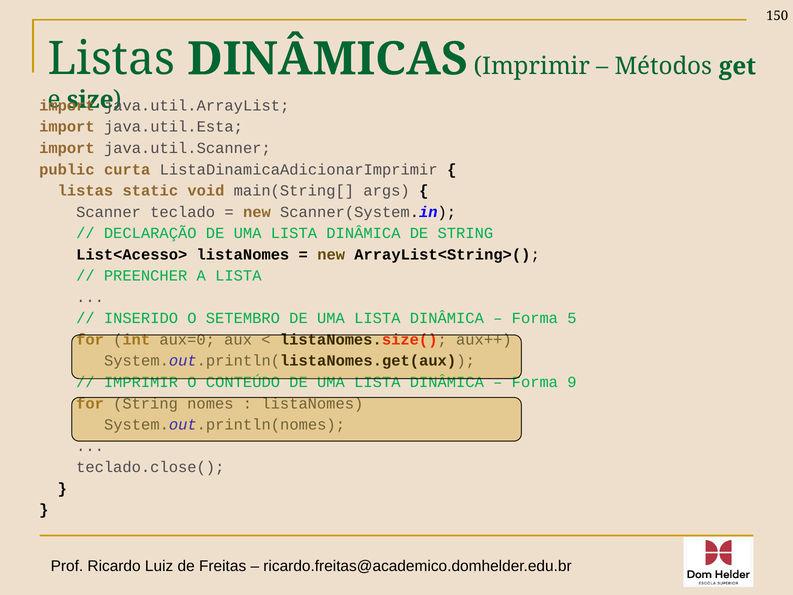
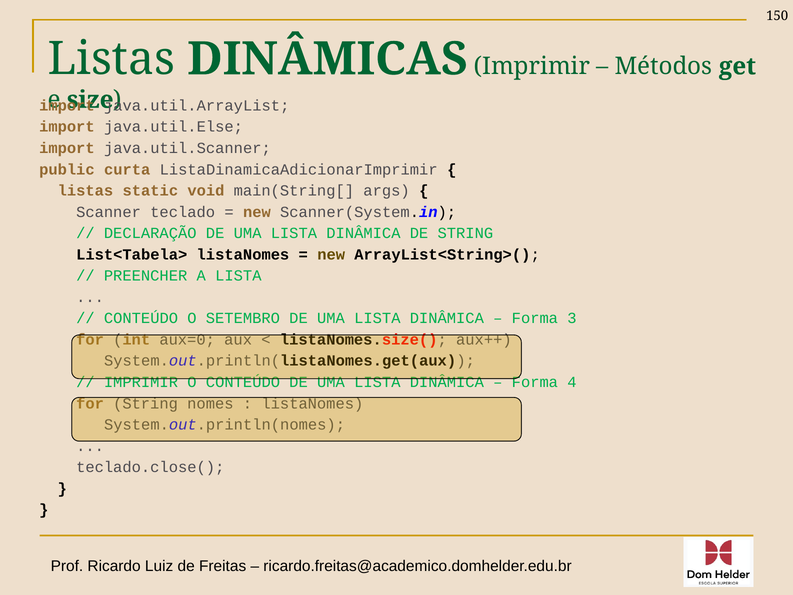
java.util.Esta: java.util.Esta -> java.util.Else
List<Acesso>: List<Acesso> -> List<Tabela>
INSERIDO at (141, 318): INSERIDO -> CONTEÚDO
5: 5 -> 3
9: 9 -> 4
